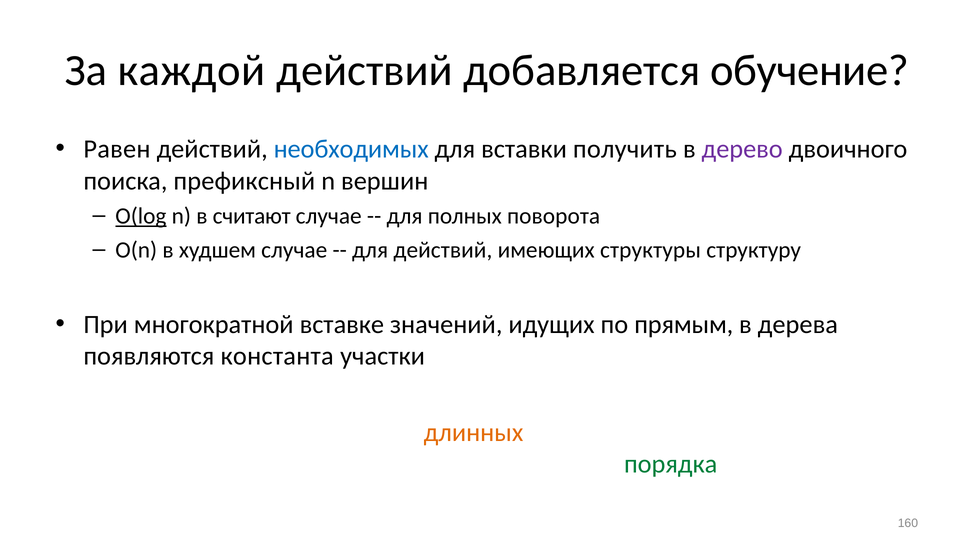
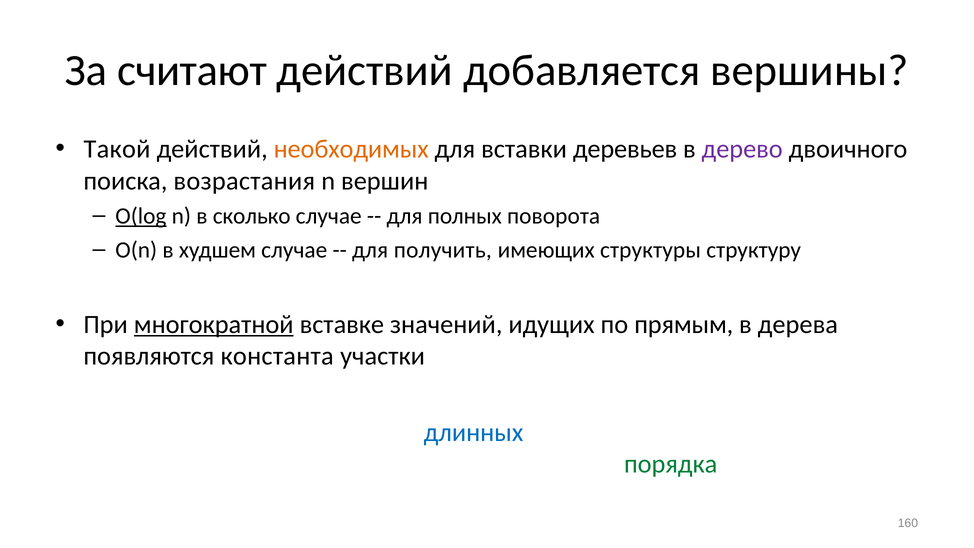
каждой: каждой -> считают
добавляется обучение: обучение -> вершины
Равен: Равен -> Такой
необходимых colour: blue -> orange
получить: получить -> деревьев
префиксный: префиксный -> возрастания
считают: считают -> сколько
для действий: действий -> получить
многократной underline: none -> present
длинных colour: orange -> blue
